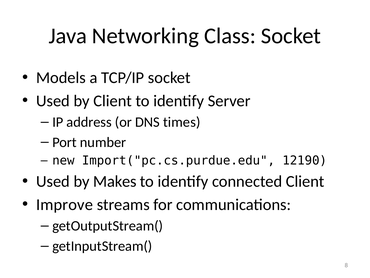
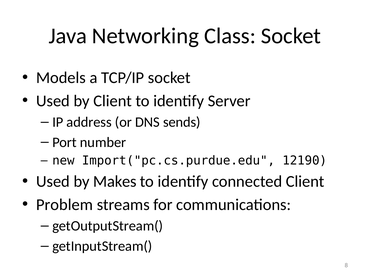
times: times -> sends
Improve: Improve -> Problem
